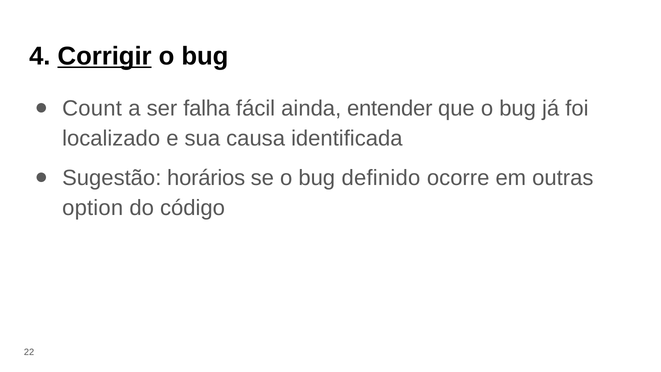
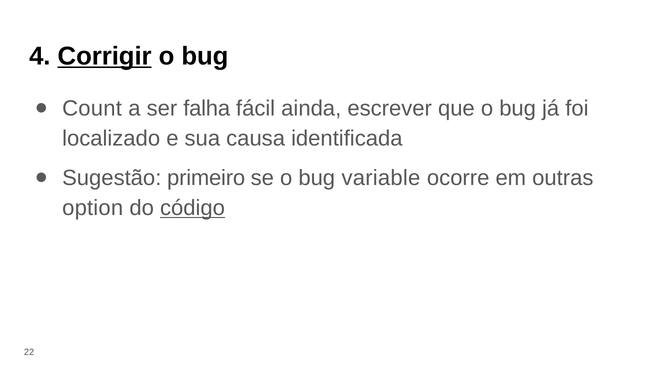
entender: entender -> escrever
horários: horários -> primeiro
definido: definido -> variable
código underline: none -> present
